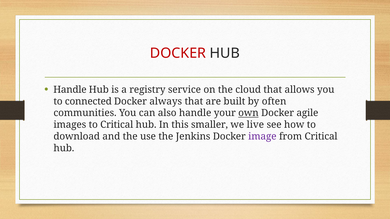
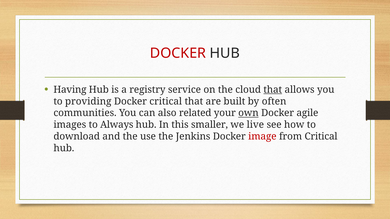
Handle at (70, 90): Handle -> Having
that at (273, 90) underline: none -> present
connected: connected -> providing
Docker always: always -> critical
also handle: handle -> related
to Critical: Critical -> Always
image colour: purple -> red
